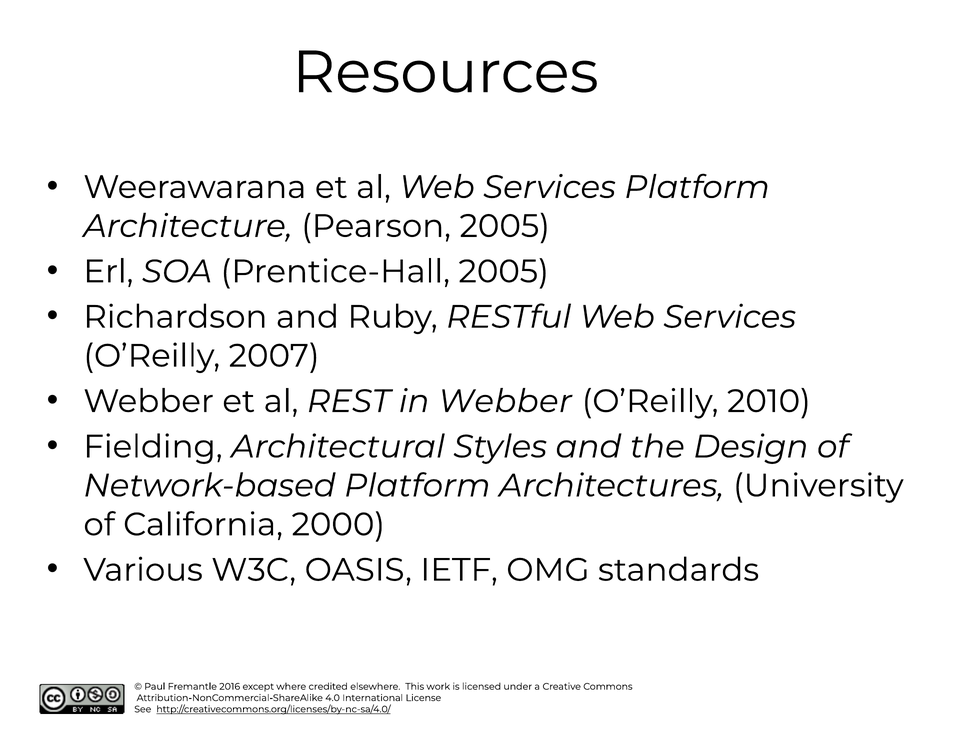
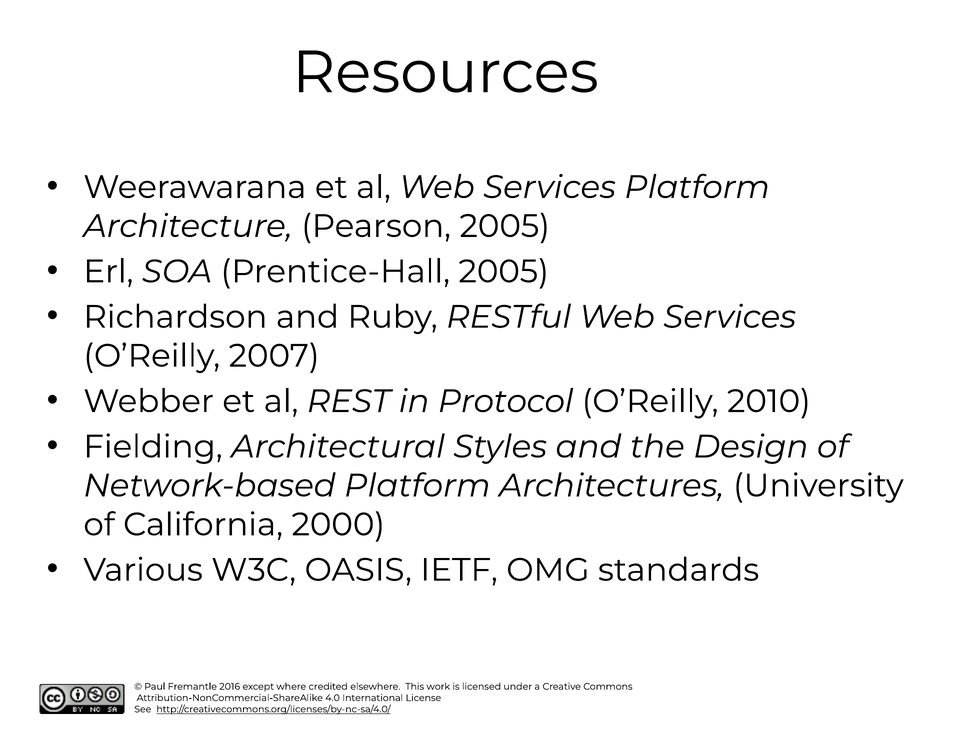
in Webber: Webber -> Protocol
